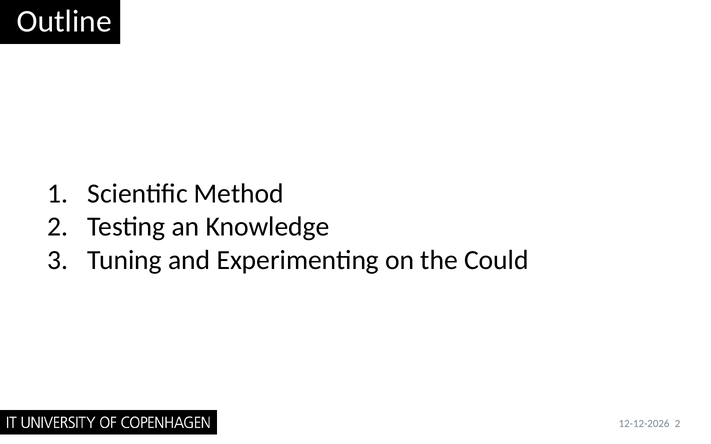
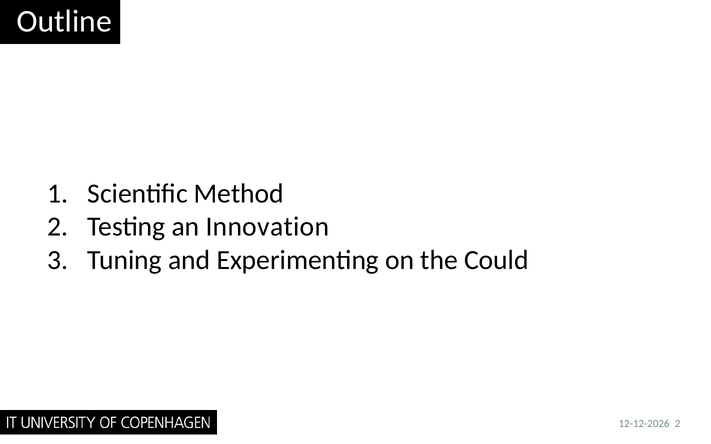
Knowledge: Knowledge -> Innovation
